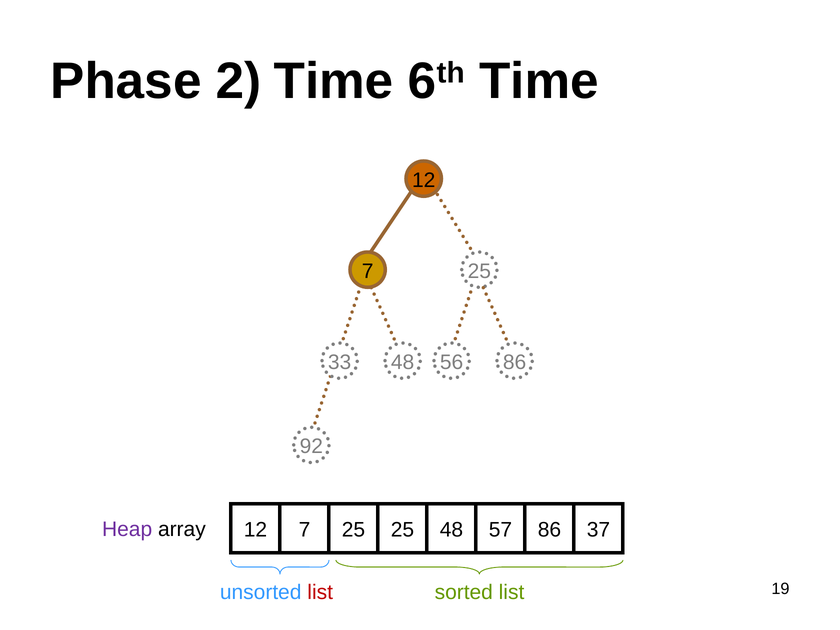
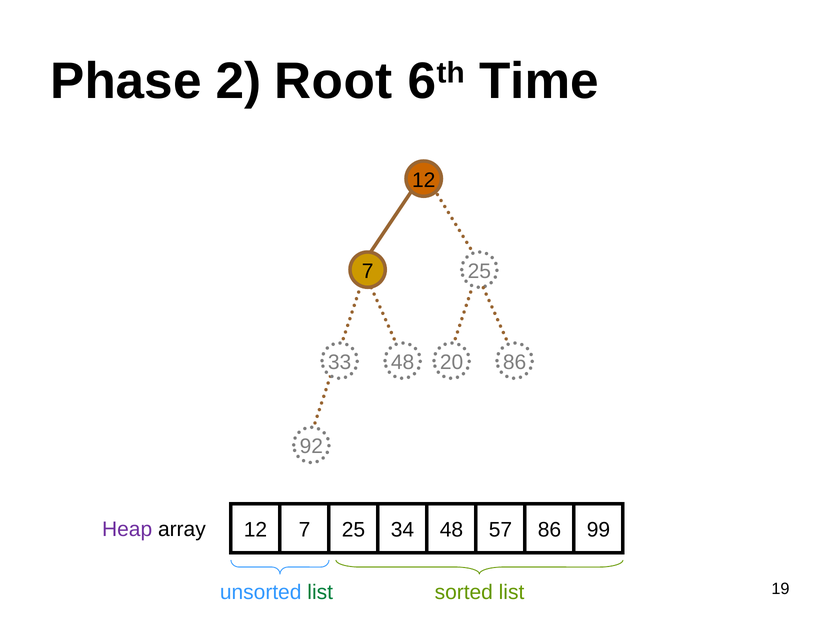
2 Time: Time -> Root
56: 56 -> 20
25 25: 25 -> 34
37: 37 -> 99
list at (320, 592) colour: red -> green
